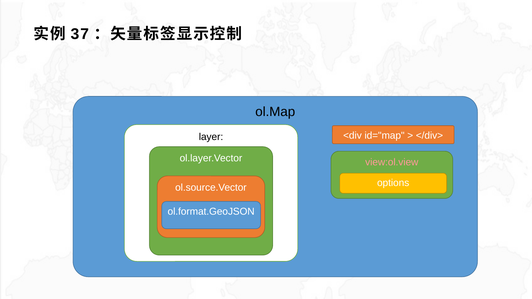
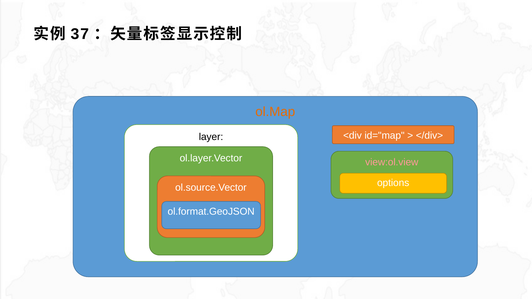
ol.Map colour: black -> orange
